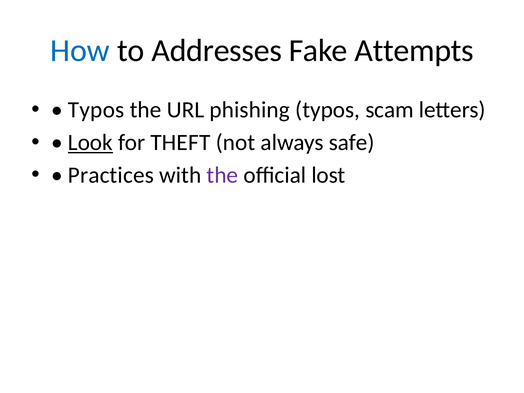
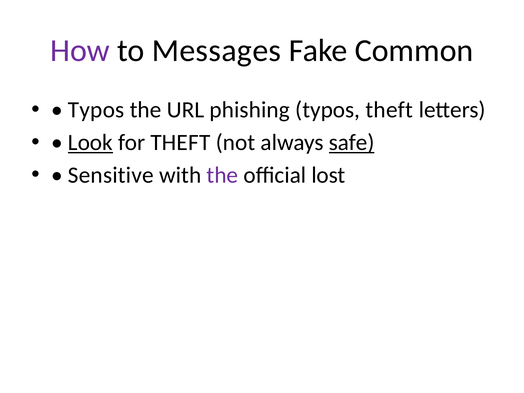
How colour: blue -> purple
Addresses: Addresses -> Messages
Attempts: Attempts -> Common
typos scam: scam -> theft
safe underline: none -> present
Practices: Practices -> Sensitive
